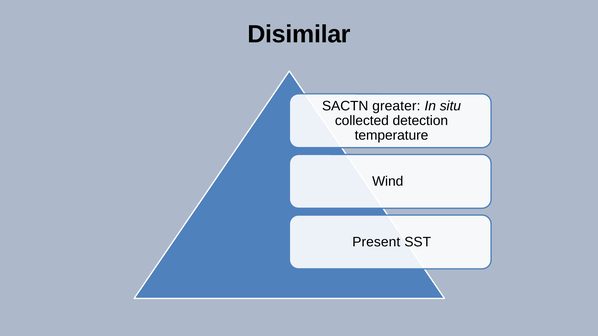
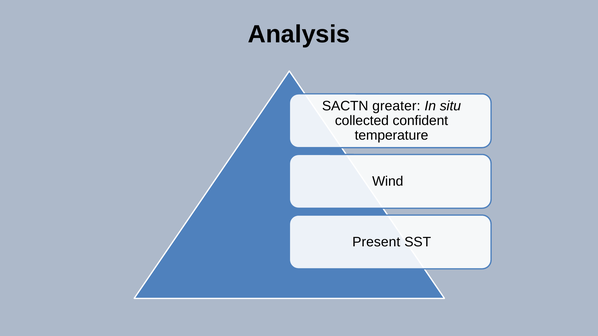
Disimilar: Disimilar -> Analysis
detection: detection -> confident
